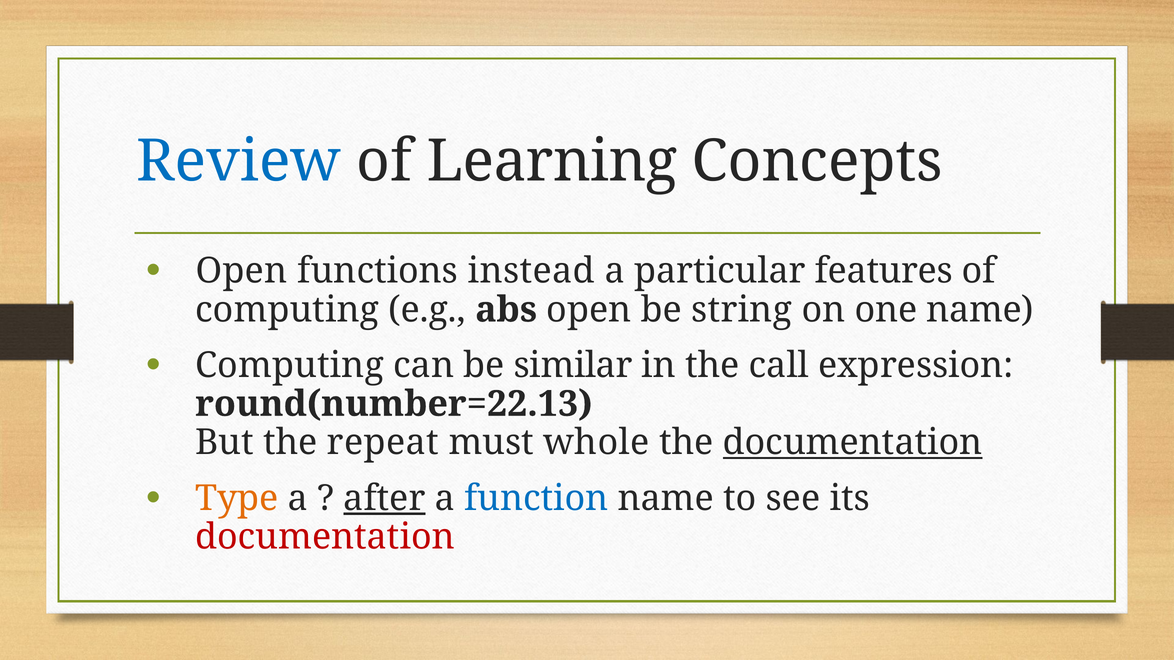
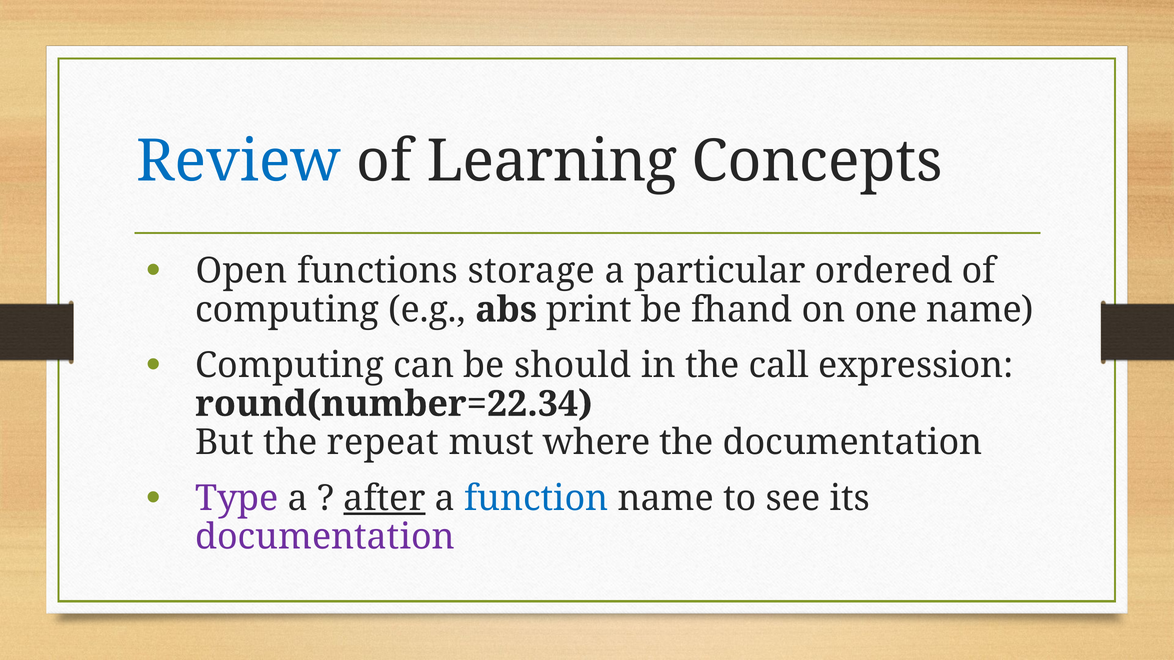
instead: instead -> storage
features: features -> ordered
abs open: open -> print
string: string -> fhand
similar: similar -> should
round(number=22.13: round(number=22.13 -> round(number=22.34
whole: whole -> where
documentation at (853, 443) underline: present -> none
Type colour: orange -> purple
documentation at (325, 537) colour: red -> purple
